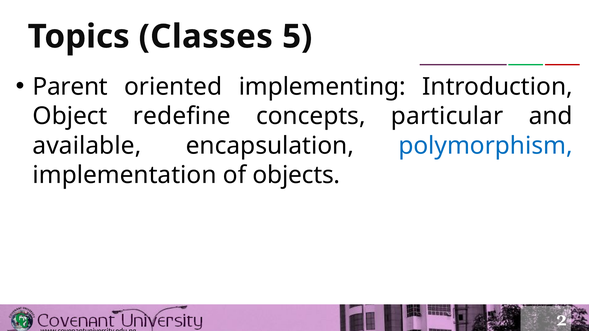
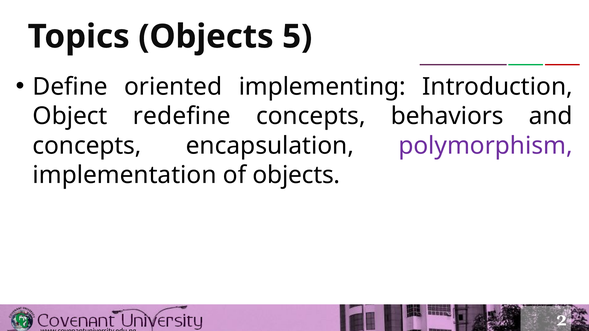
Topics Classes: Classes -> Objects
Parent: Parent -> Define
particular: particular -> behaviors
available at (87, 146): available -> concepts
polymorphism colour: blue -> purple
